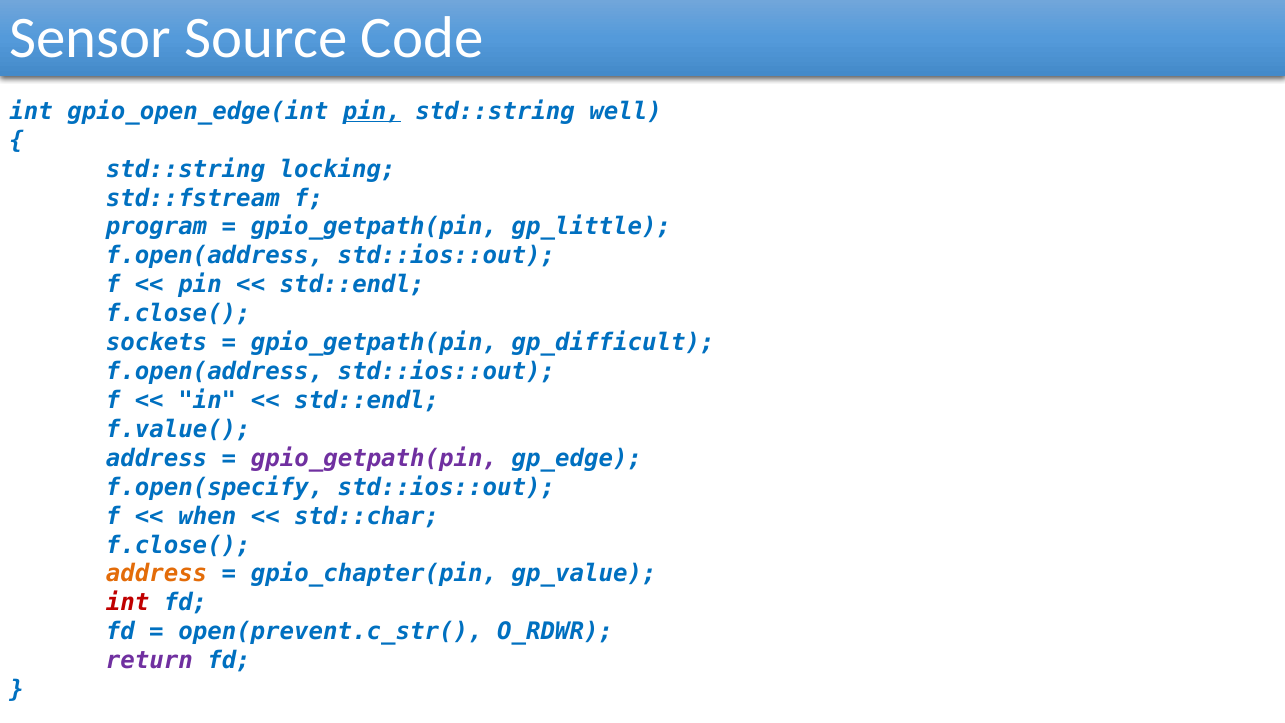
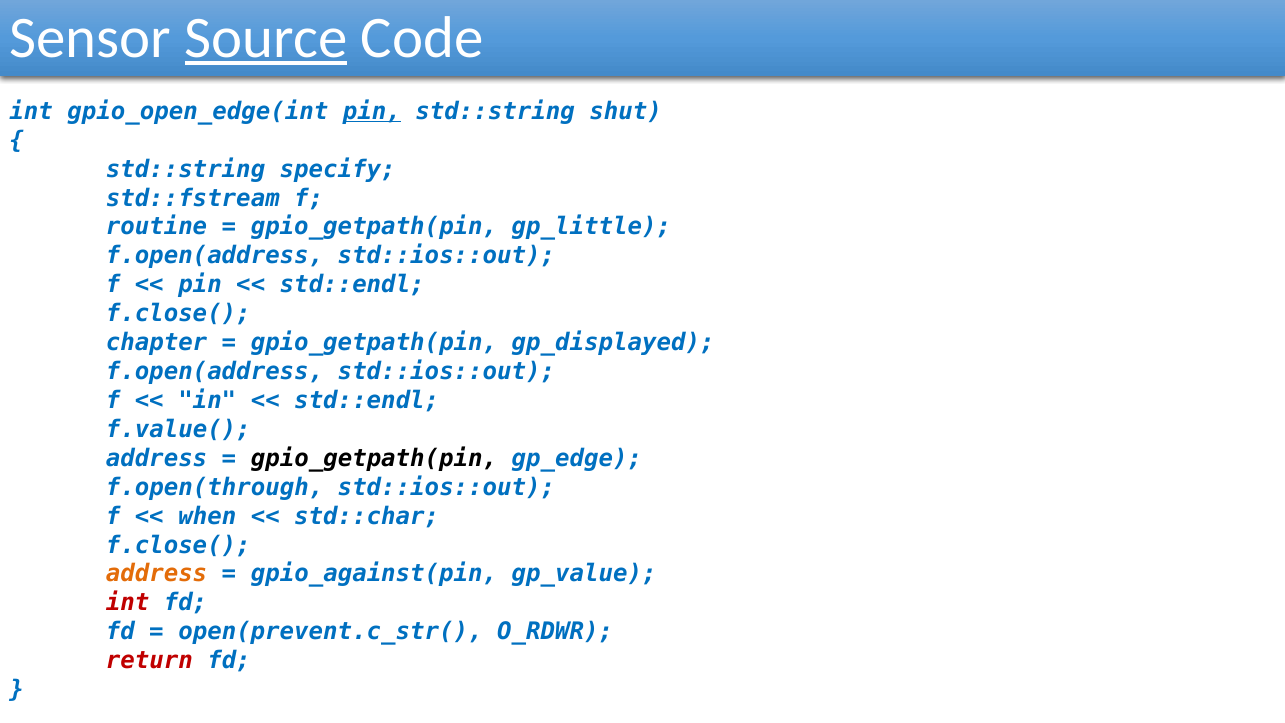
Source underline: none -> present
well: well -> shut
locking: locking -> specify
program: program -> routine
sockets: sockets -> chapter
gp_difficult: gp_difficult -> gp_displayed
gpio_getpath(pin at (374, 458) colour: purple -> black
f.open(specify: f.open(specify -> f.open(through
gpio_chapter(pin: gpio_chapter(pin -> gpio_against(pin
return colour: purple -> red
